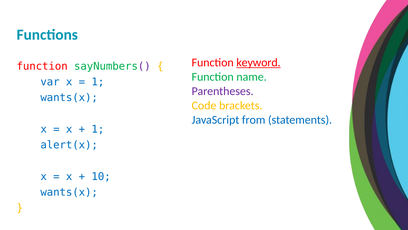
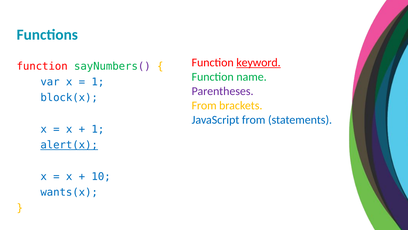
wants(x at (69, 98): wants(x -> block(x
Code at (204, 105): Code -> From
alert(x underline: none -> present
